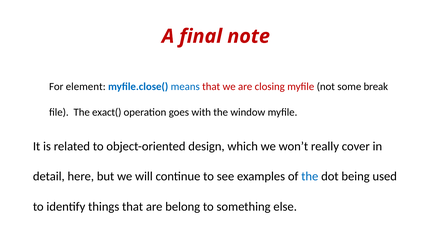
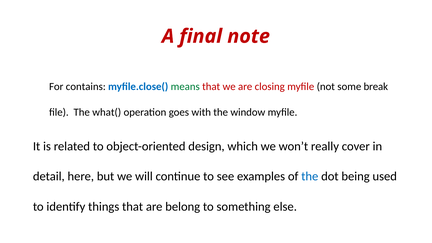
element: element -> contains
means colour: blue -> green
exact(: exact( -> what(
